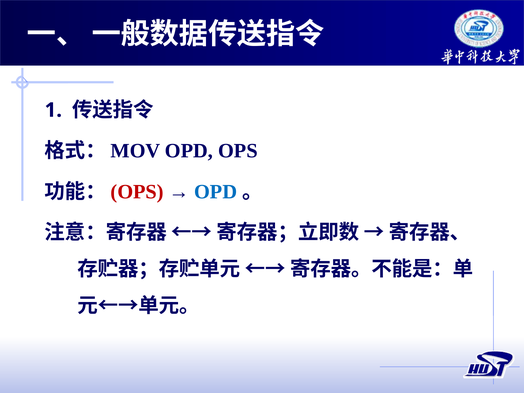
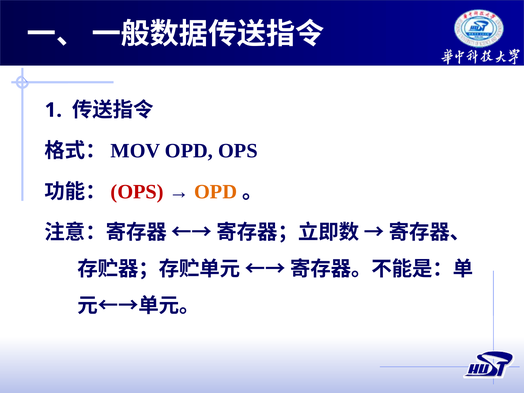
OPD at (216, 192) colour: blue -> orange
